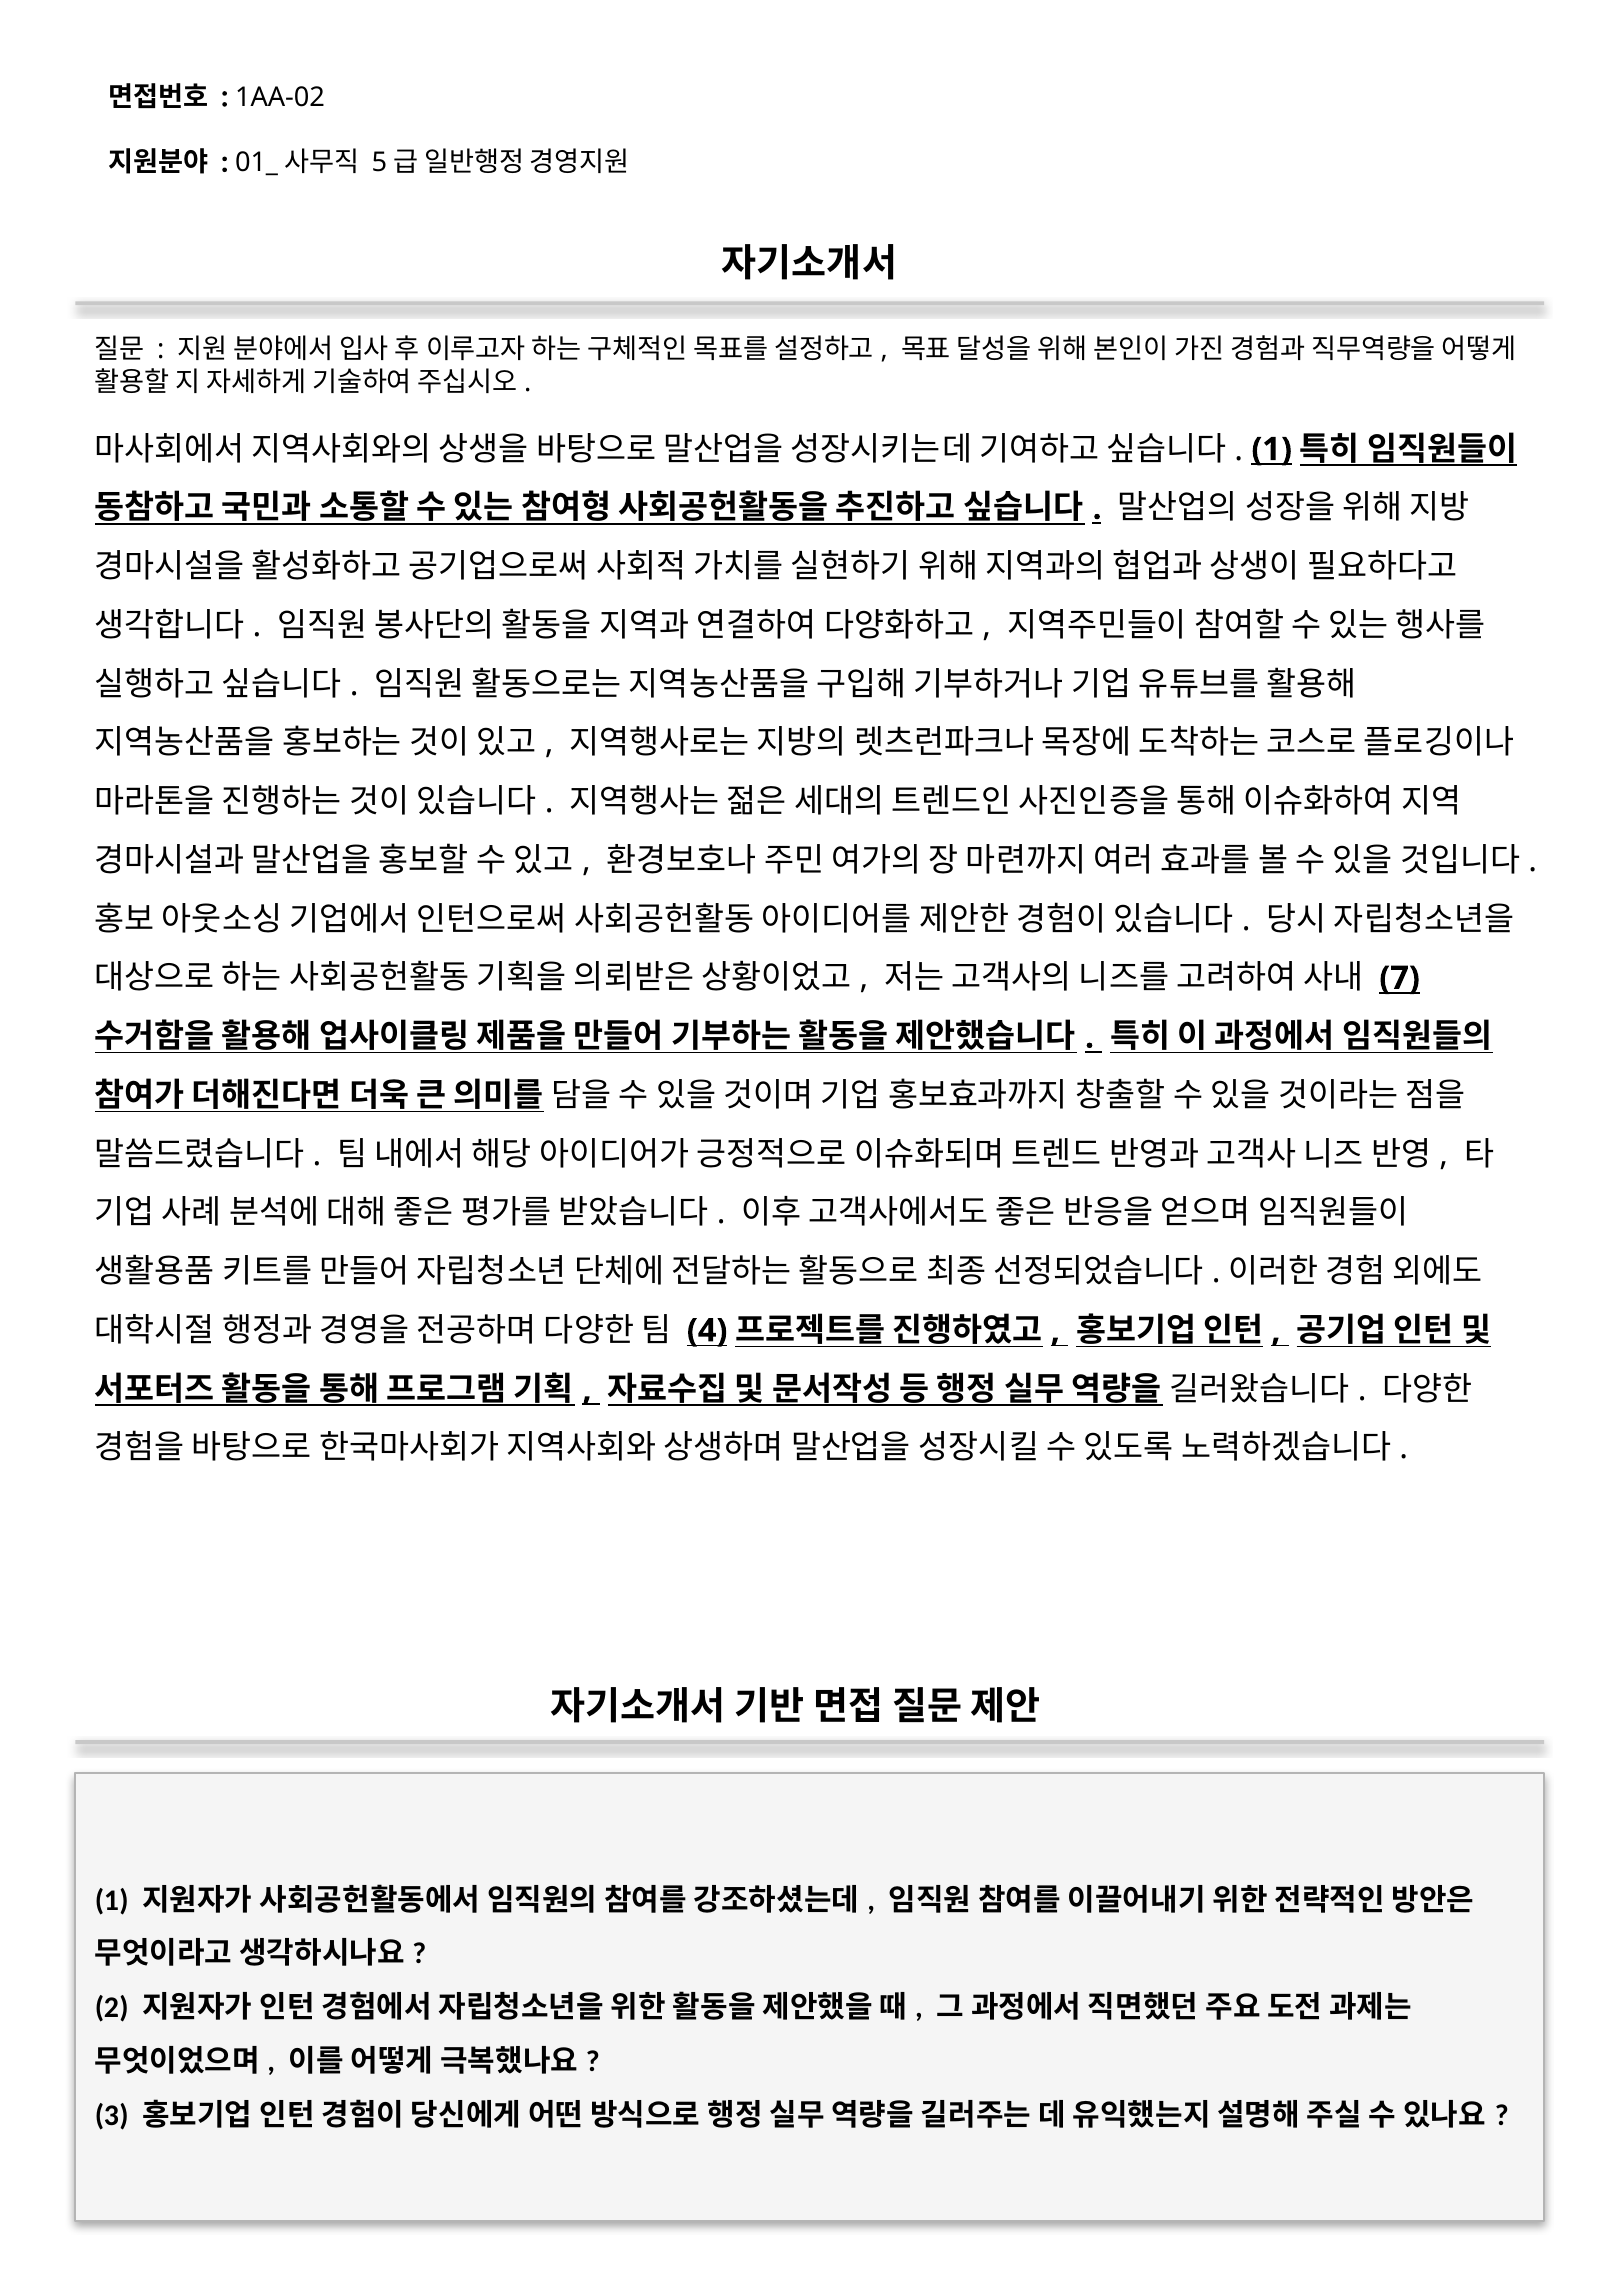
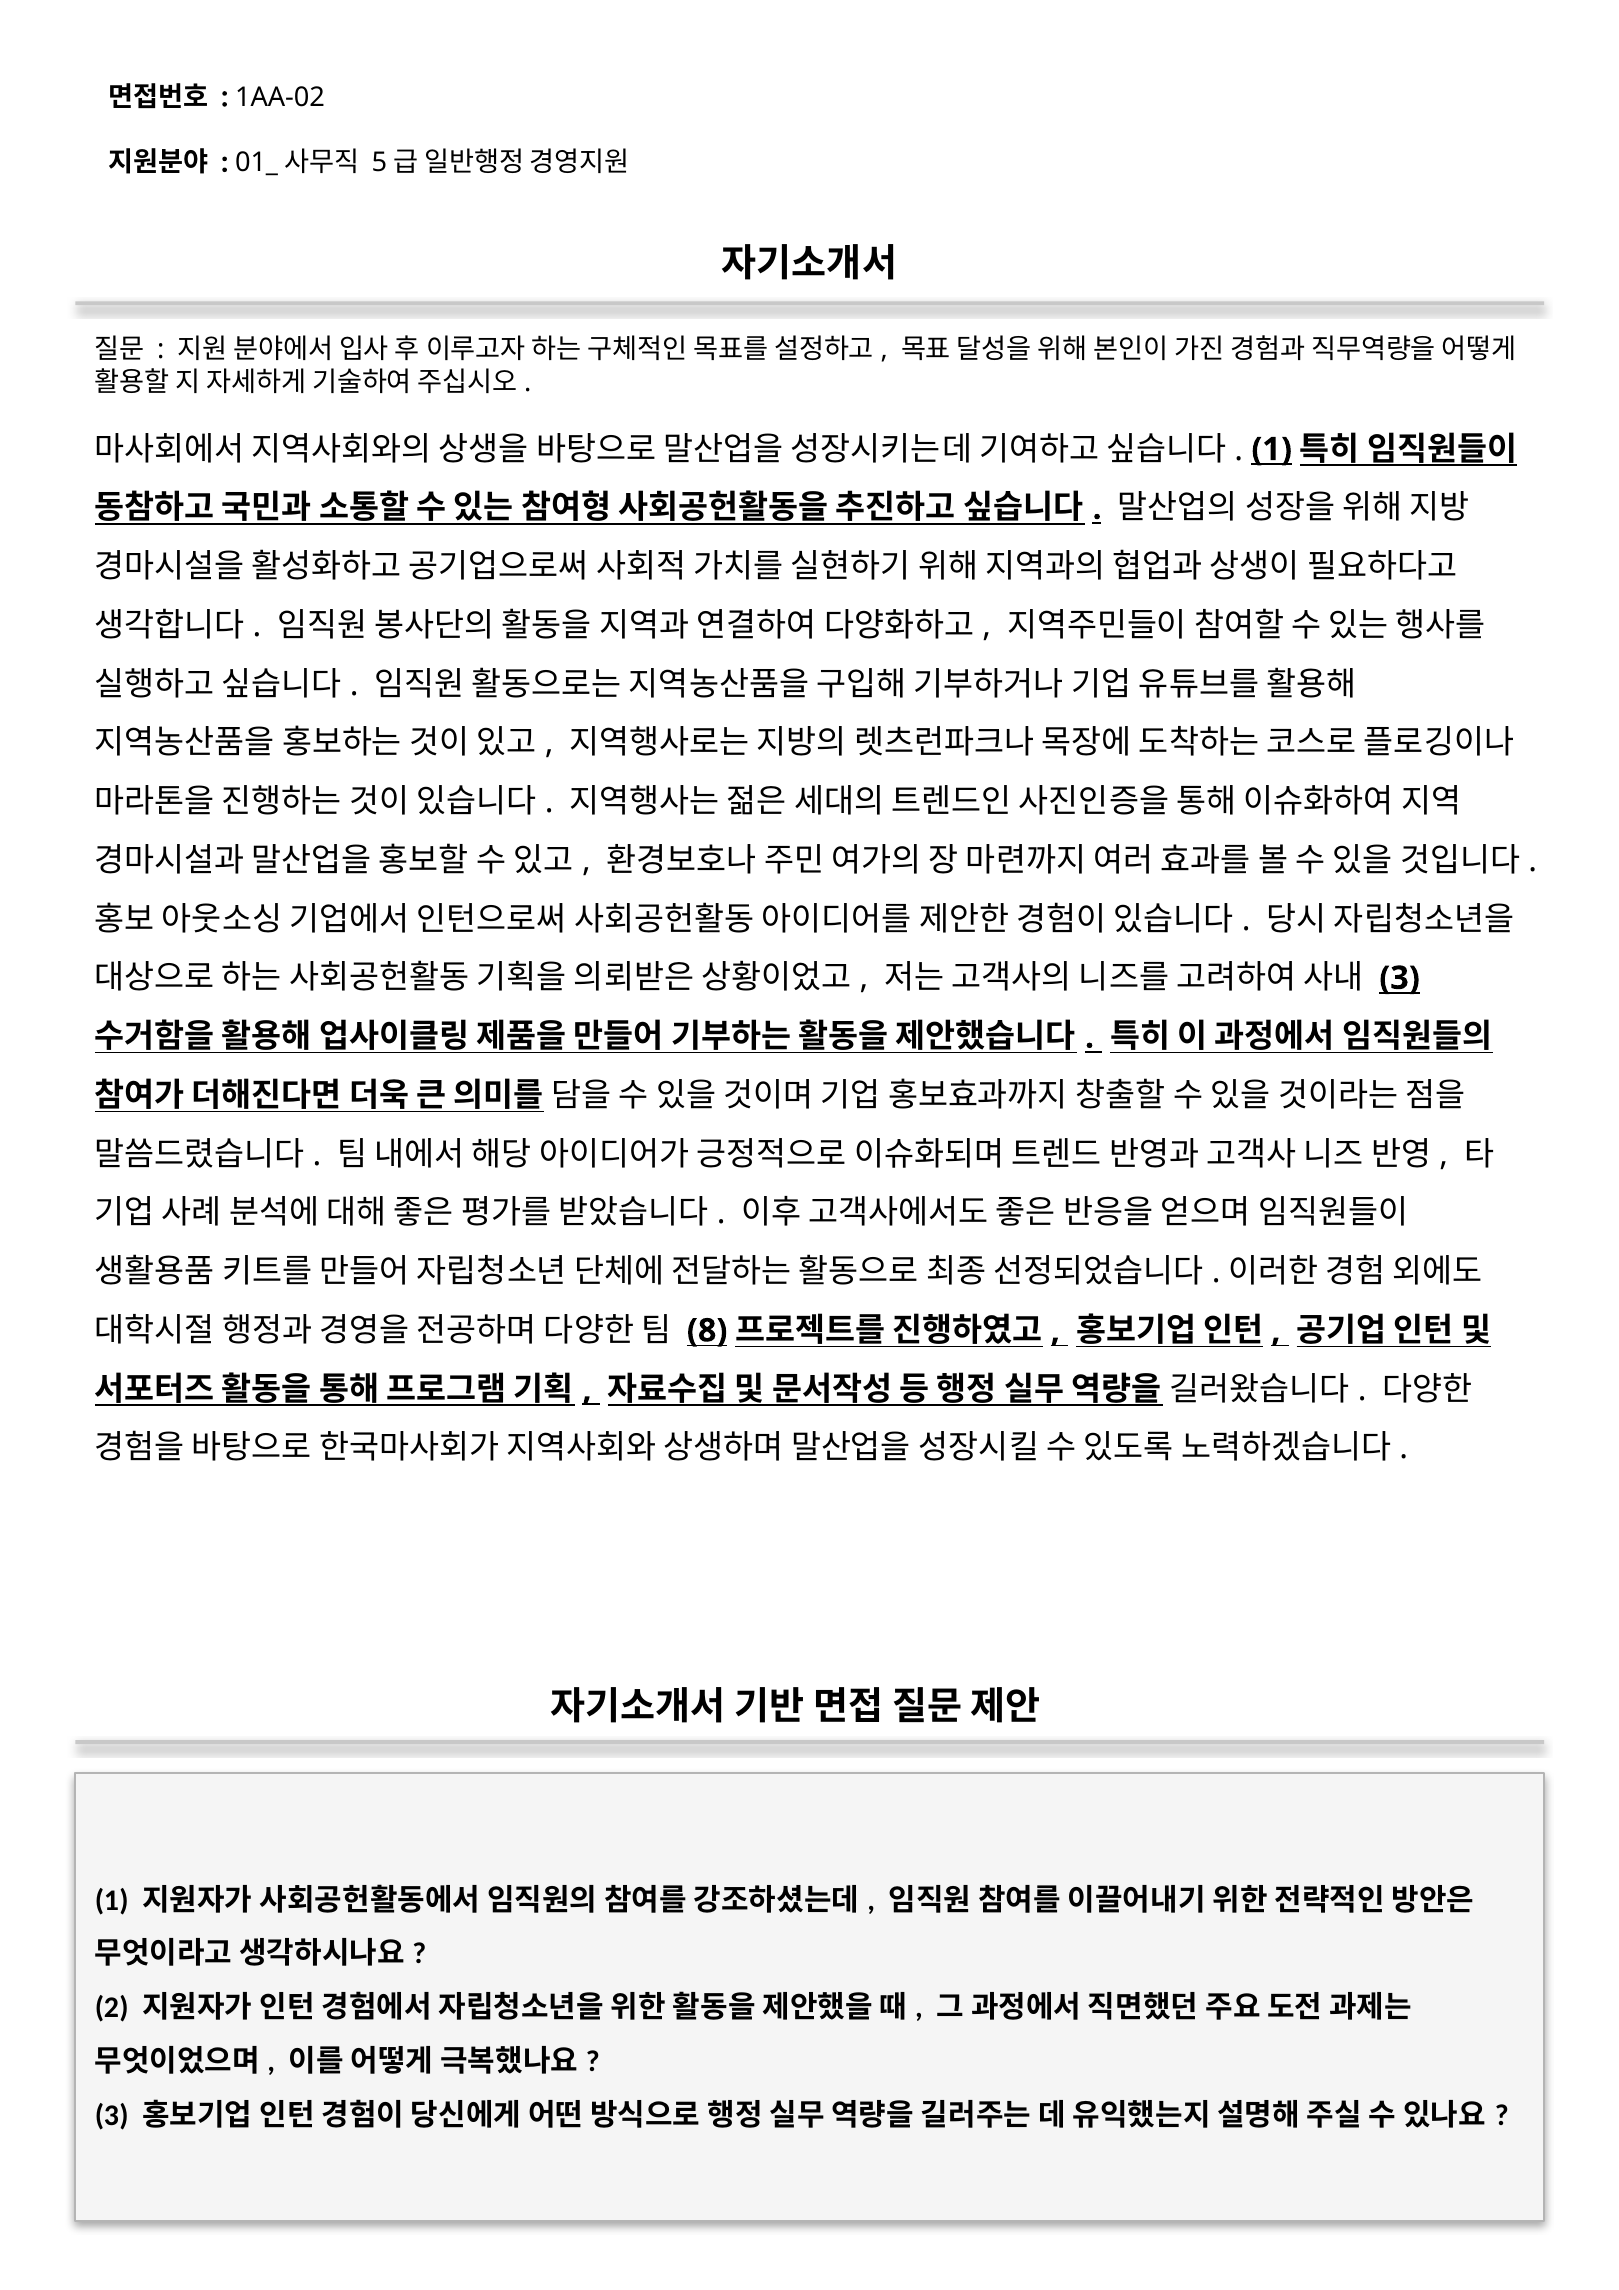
7 at (1400, 978): 7 -> 3
4: 4 -> 8
